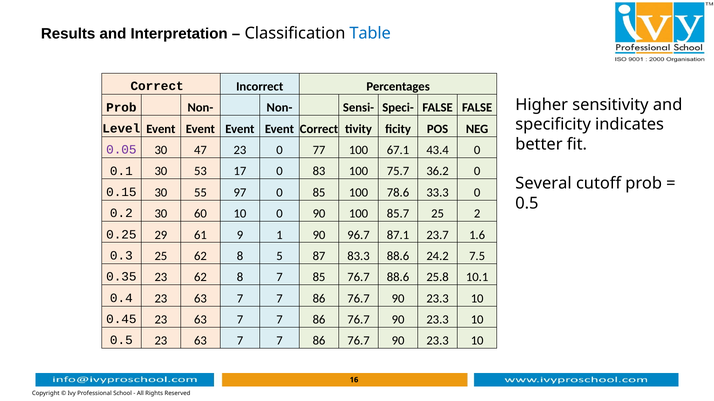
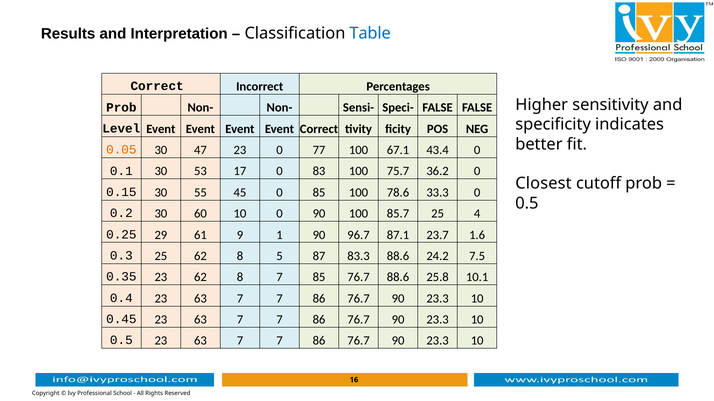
0.05 colour: purple -> orange
Several: Several -> Closest
97: 97 -> 45
2: 2 -> 4
